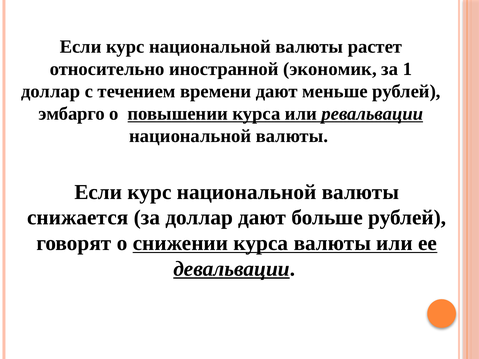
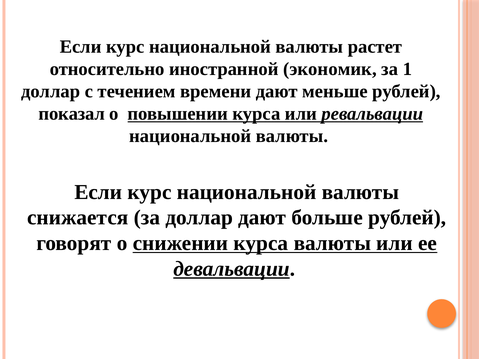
эмбарго: эмбарго -> показал
